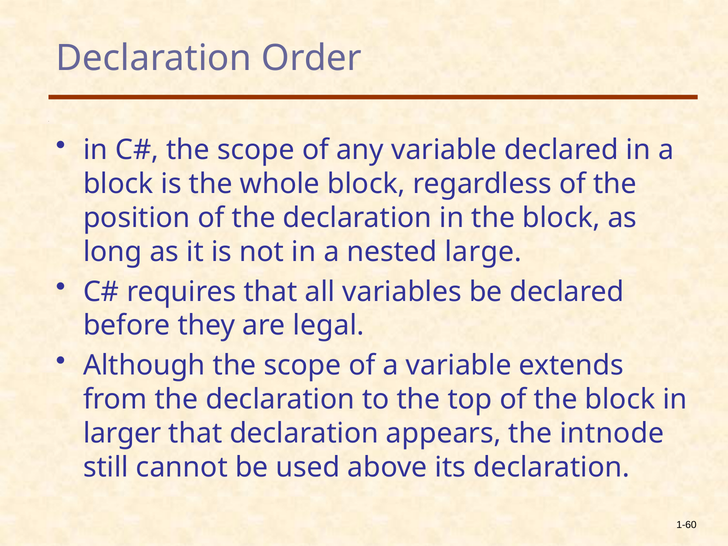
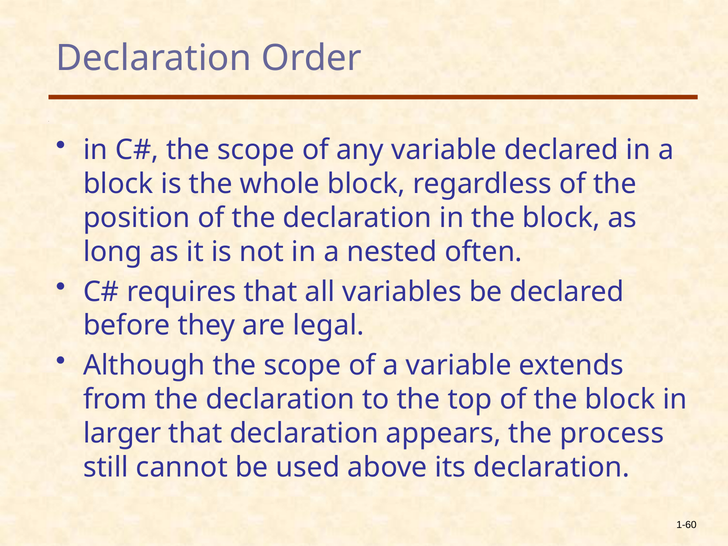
large: large -> often
intnode: intnode -> process
